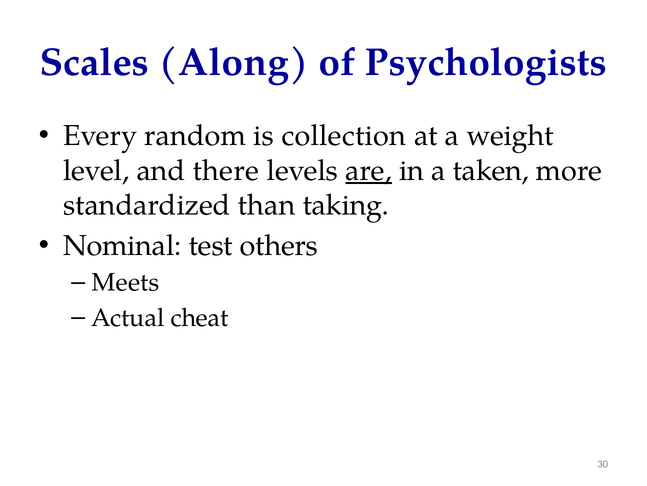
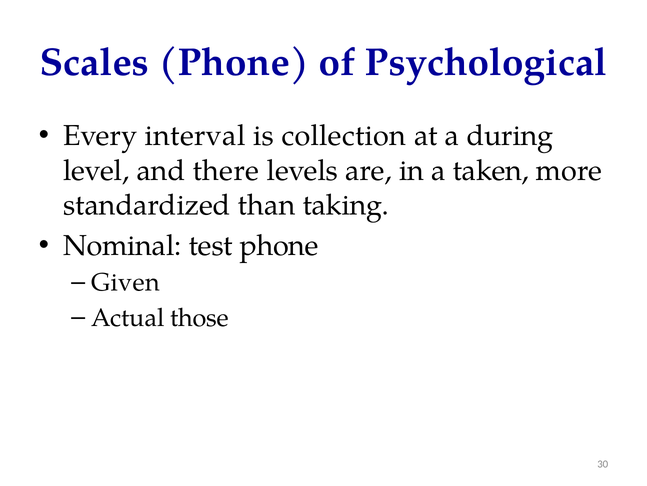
Scales Along: Along -> Phone
Psychologists: Psychologists -> Psychological
random: random -> interval
weight: weight -> during
are underline: present -> none
test others: others -> phone
Meets: Meets -> Given
cheat: cheat -> those
